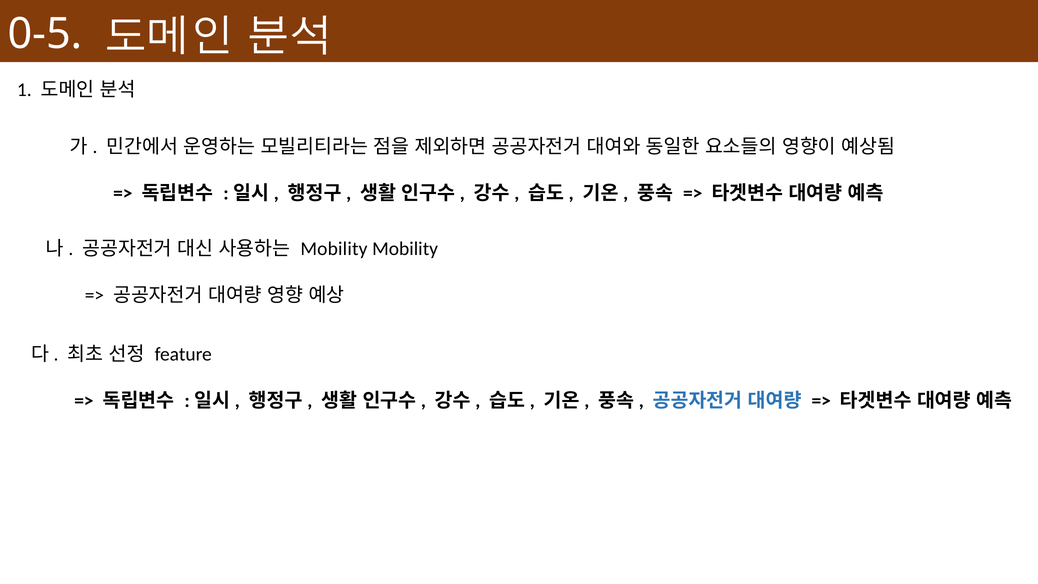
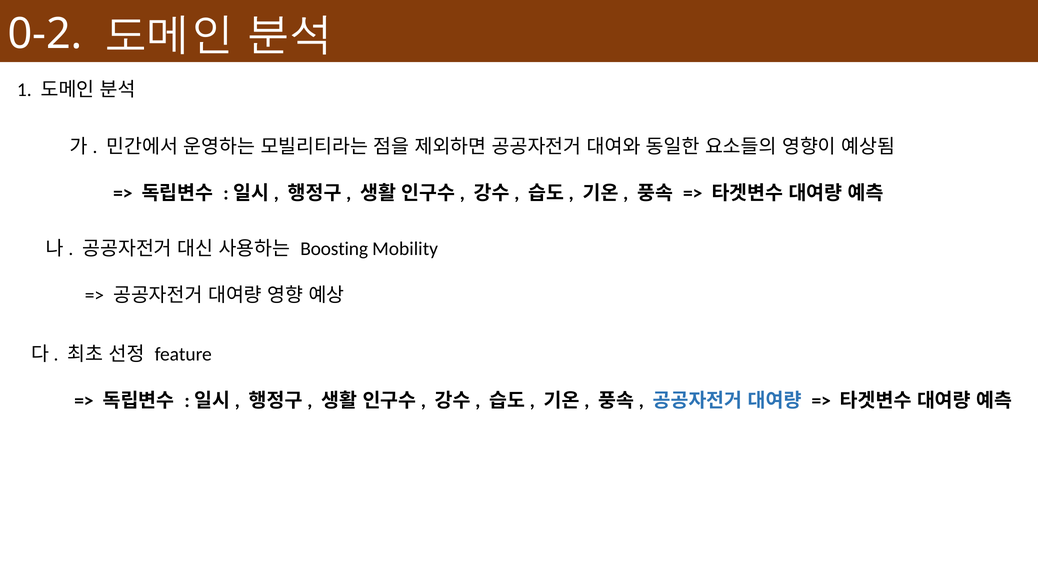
0-5: 0-5 -> 0-2
Mobility at (334, 249): Mobility -> Boosting
